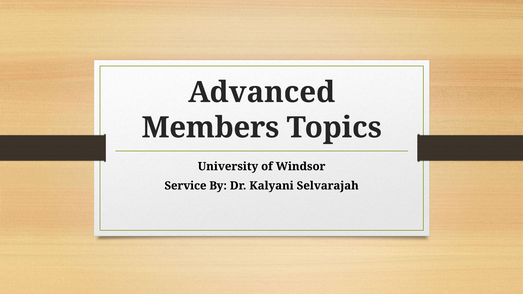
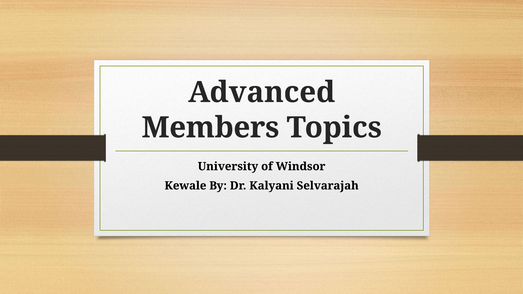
Service: Service -> Kewale
